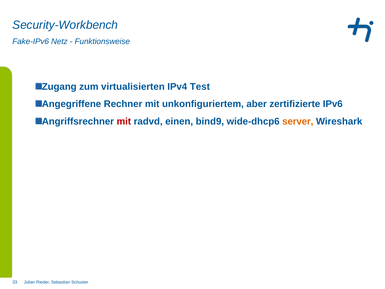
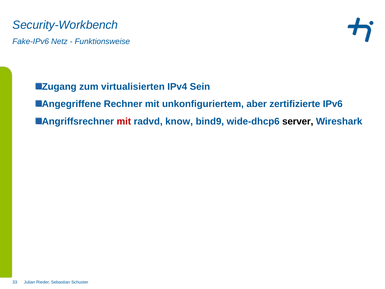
Test: Test -> Sein
einen: einen -> know
server colour: orange -> black
